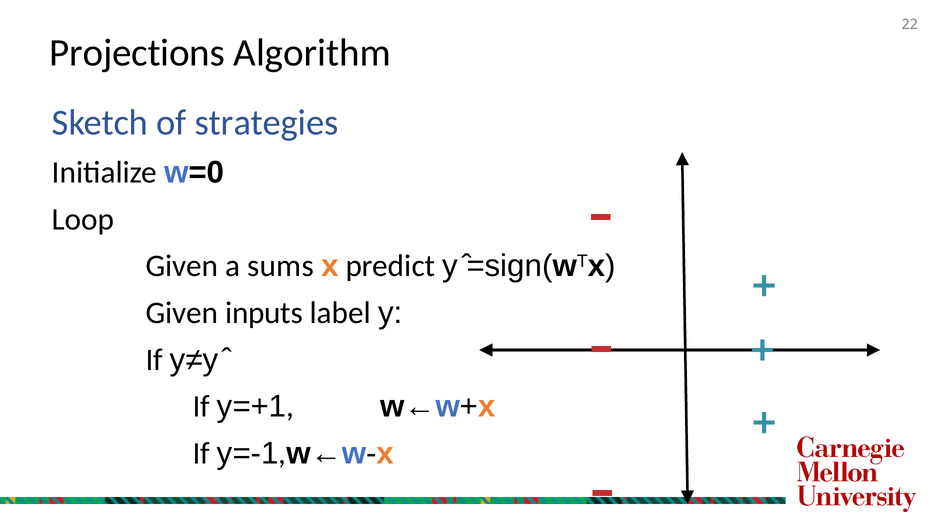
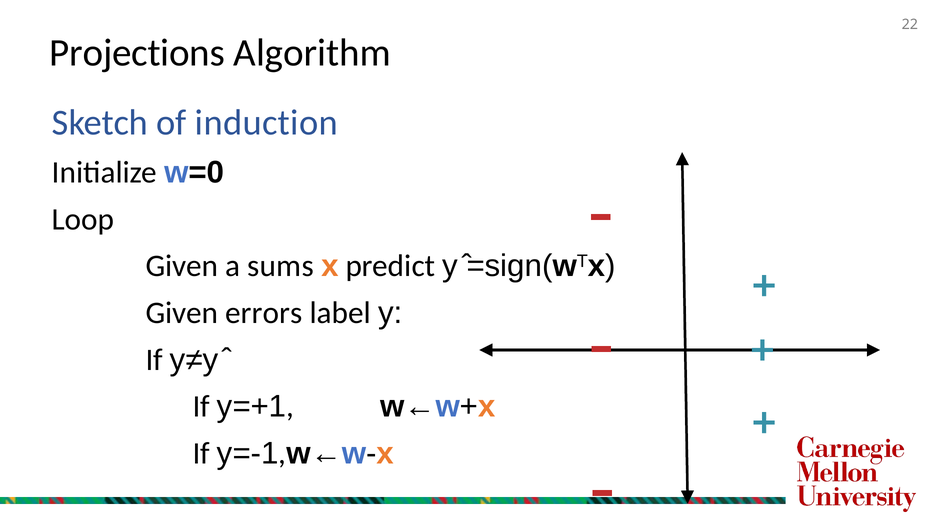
strategies: strategies -> induction
inputs: inputs -> errors
